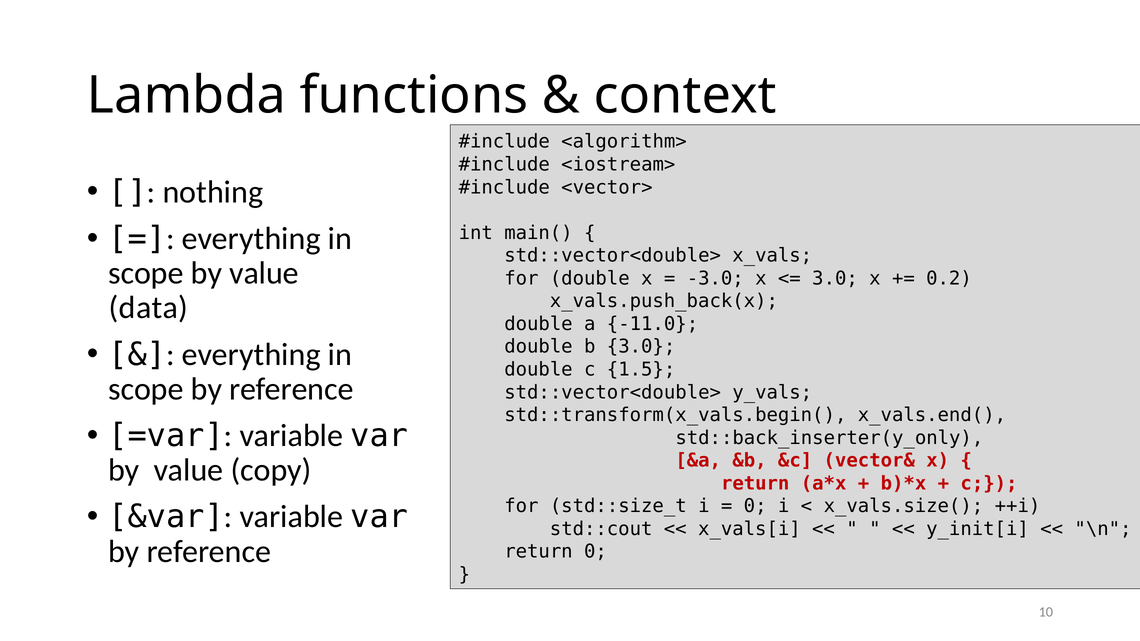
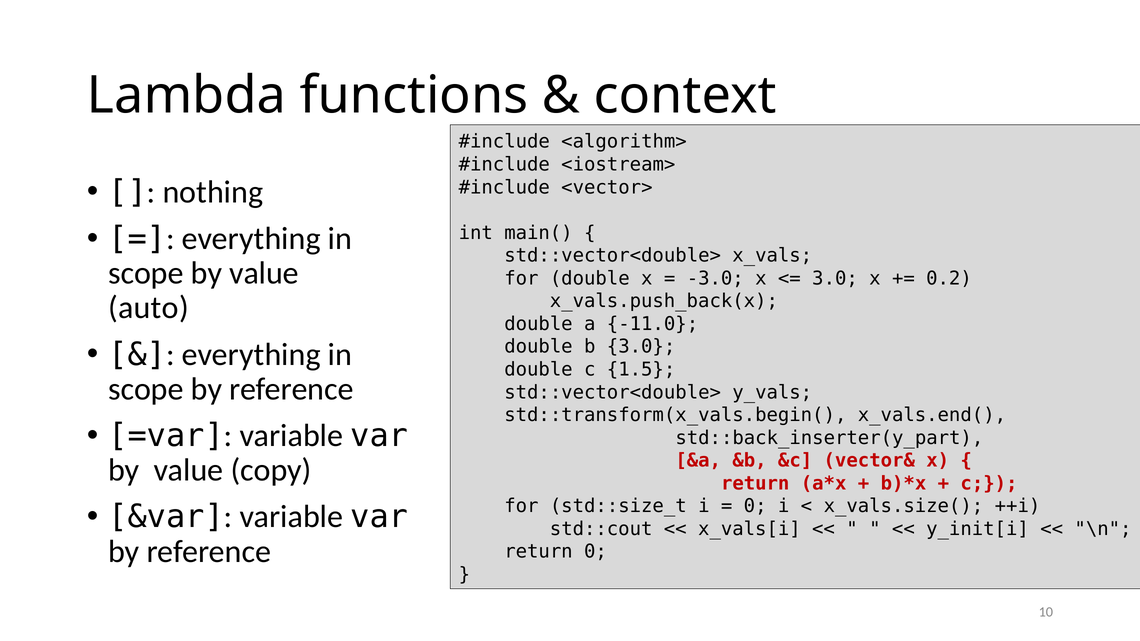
data: data -> auto
std::back_inserter(y_only: std::back_inserter(y_only -> std::back_inserter(y_part
